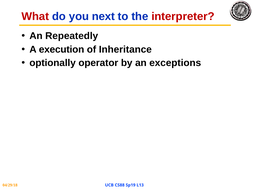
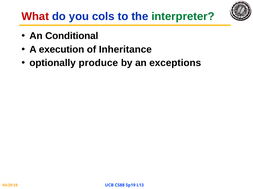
next: next -> cols
interpreter colour: red -> green
Repeatedly: Repeatedly -> Conditional
operator: operator -> produce
